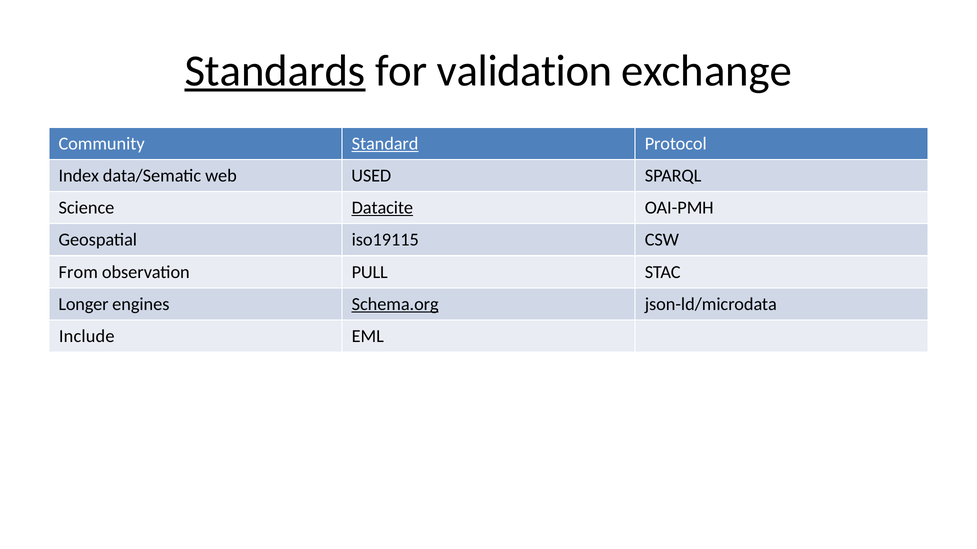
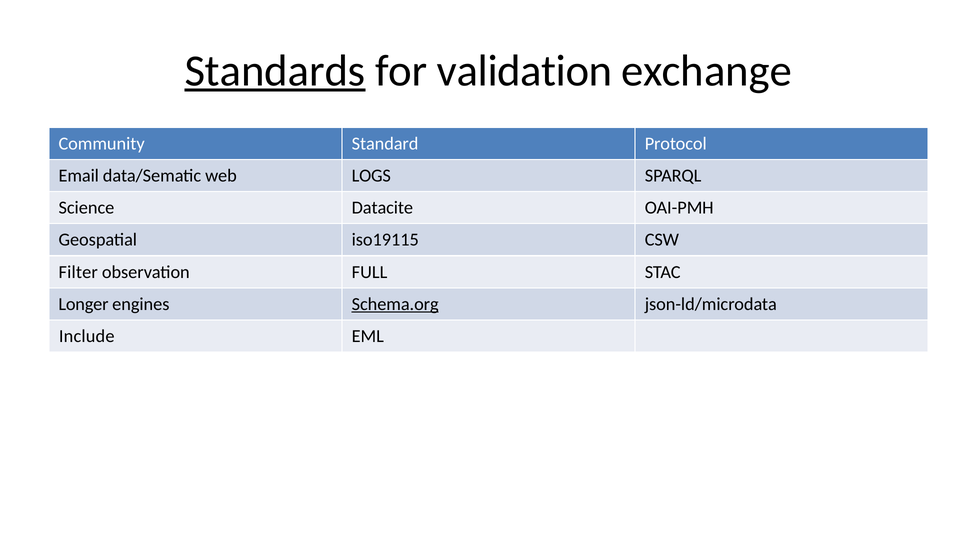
Standard underline: present -> none
Index: Index -> Email
USED: USED -> LOGS
Datacite underline: present -> none
From: From -> Filter
PULL: PULL -> FULL
